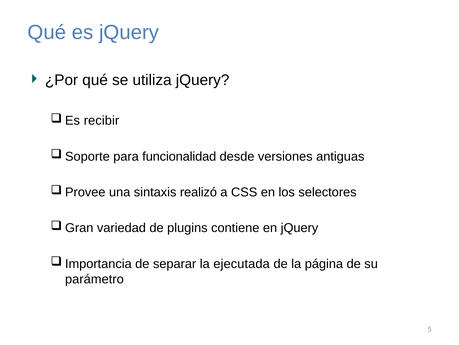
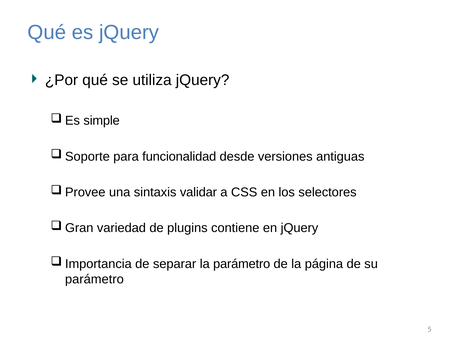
recibir: recibir -> simple
realizó: realizó -> validar
la ejecutada: ejecutada -> parámetro
